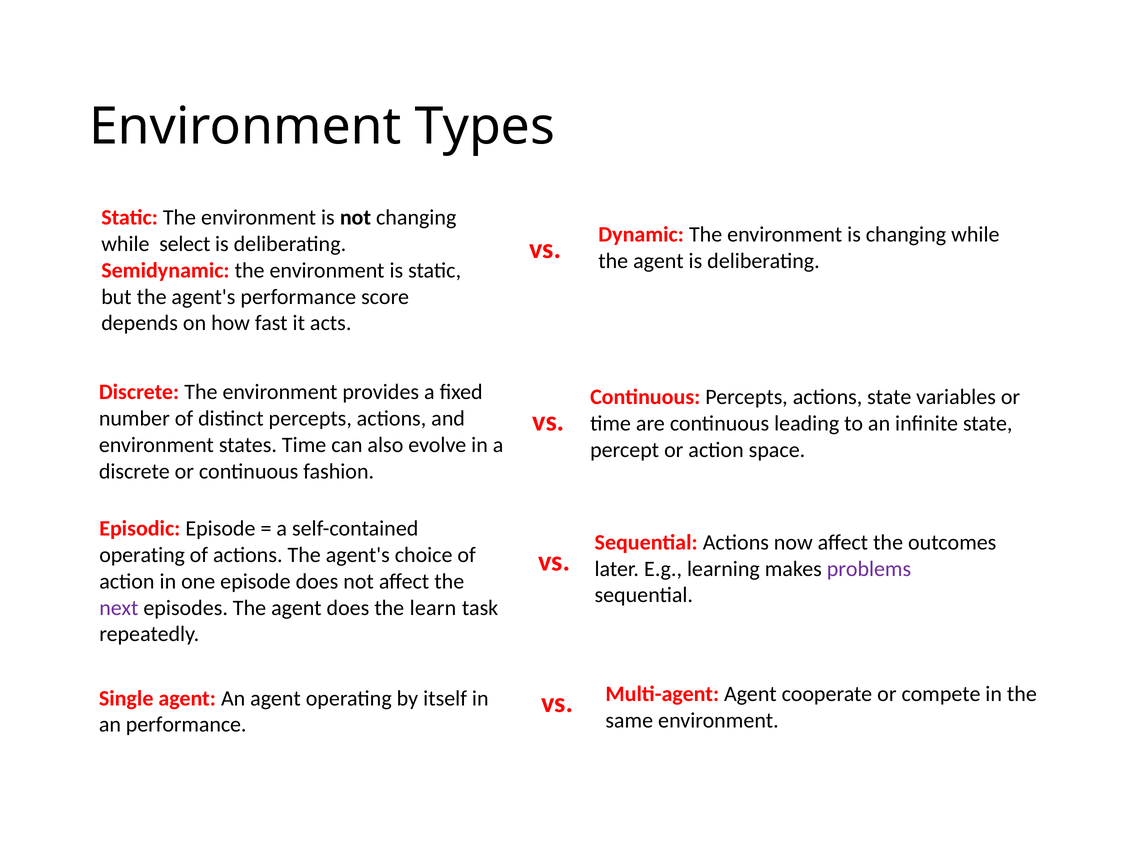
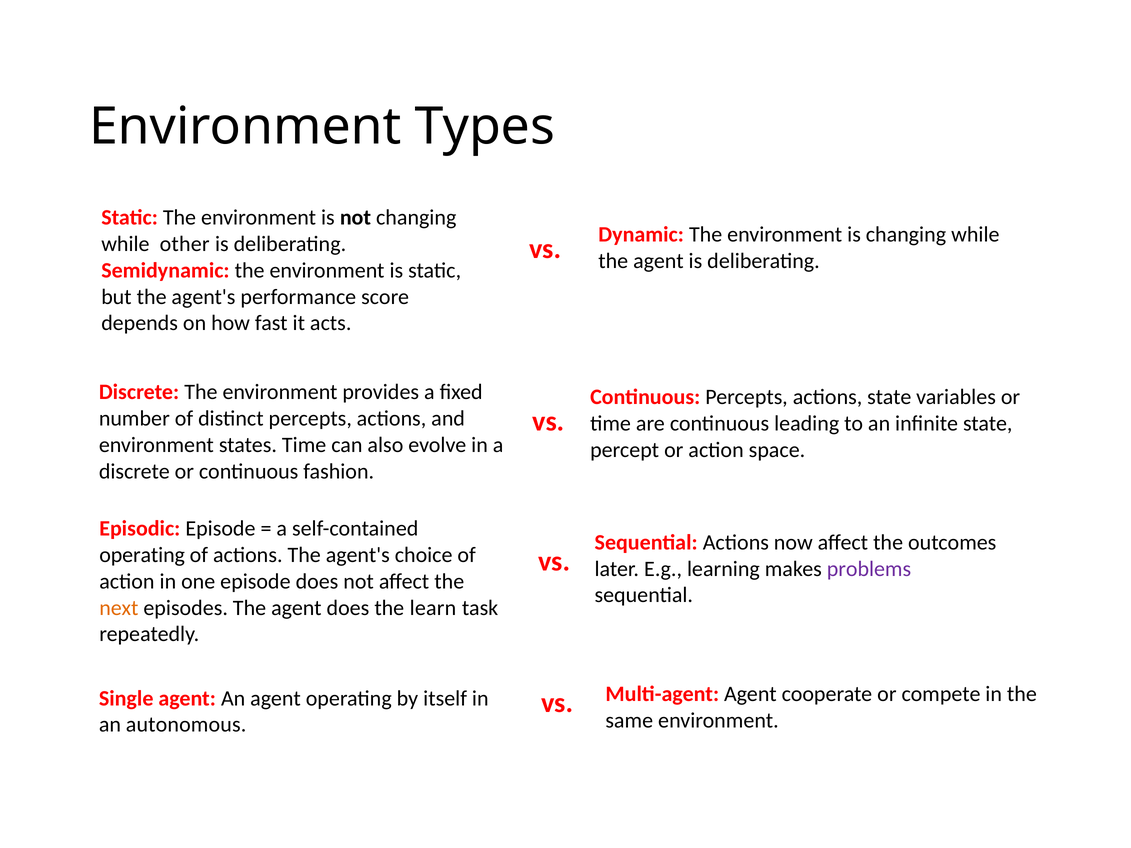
select: select -> other
next colour: purple -> orange
an performance: performance -> autonomous
